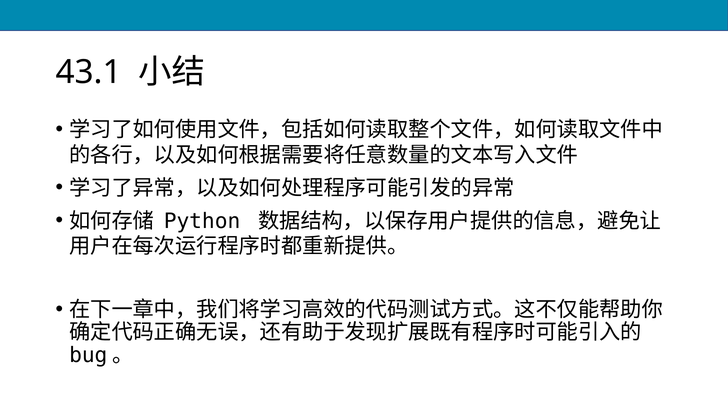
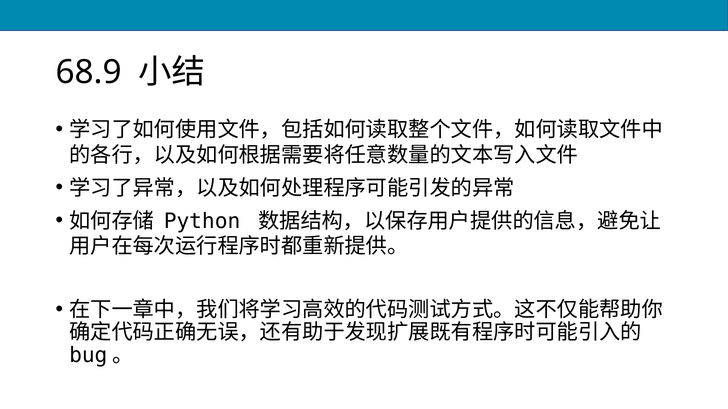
43.1: 43.1 -> 68.9
